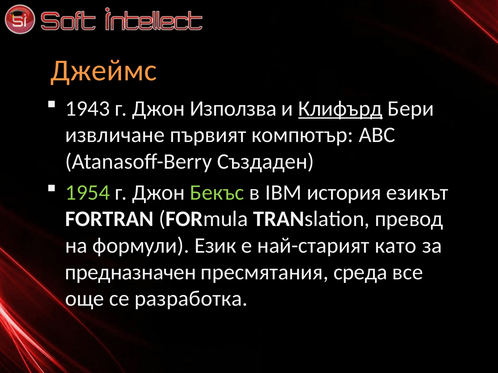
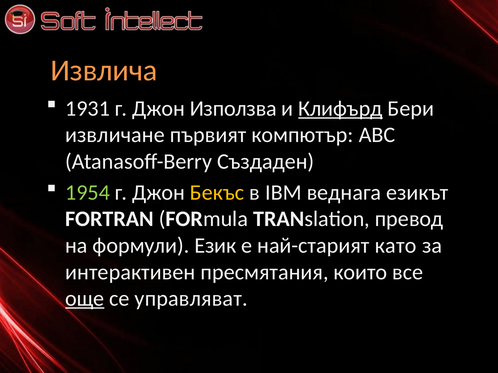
Джеймс: Джеймс -> Извлича
1943: 1943 -> 1931
Бекъс colour: light green -> yellow
история: история -> веднага
предназначен: предназначен -> интерактивен
среда: среда -> които
още underline: none -> present
разработка: разработка -> управляват
